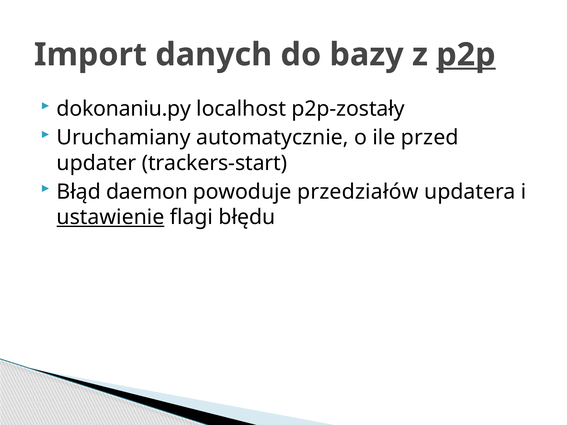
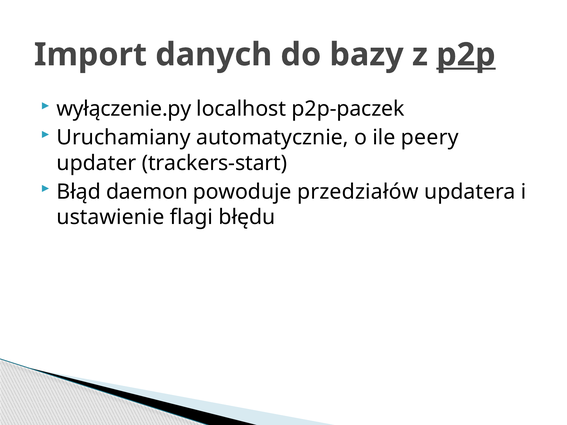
dokonaniu.py: dokonaniu.py -> wyłączenie.py
p2p-zostały: p2p-zostały -> p2p-paczek
przed: przed -> peery
ustawienie underline: present -> none
